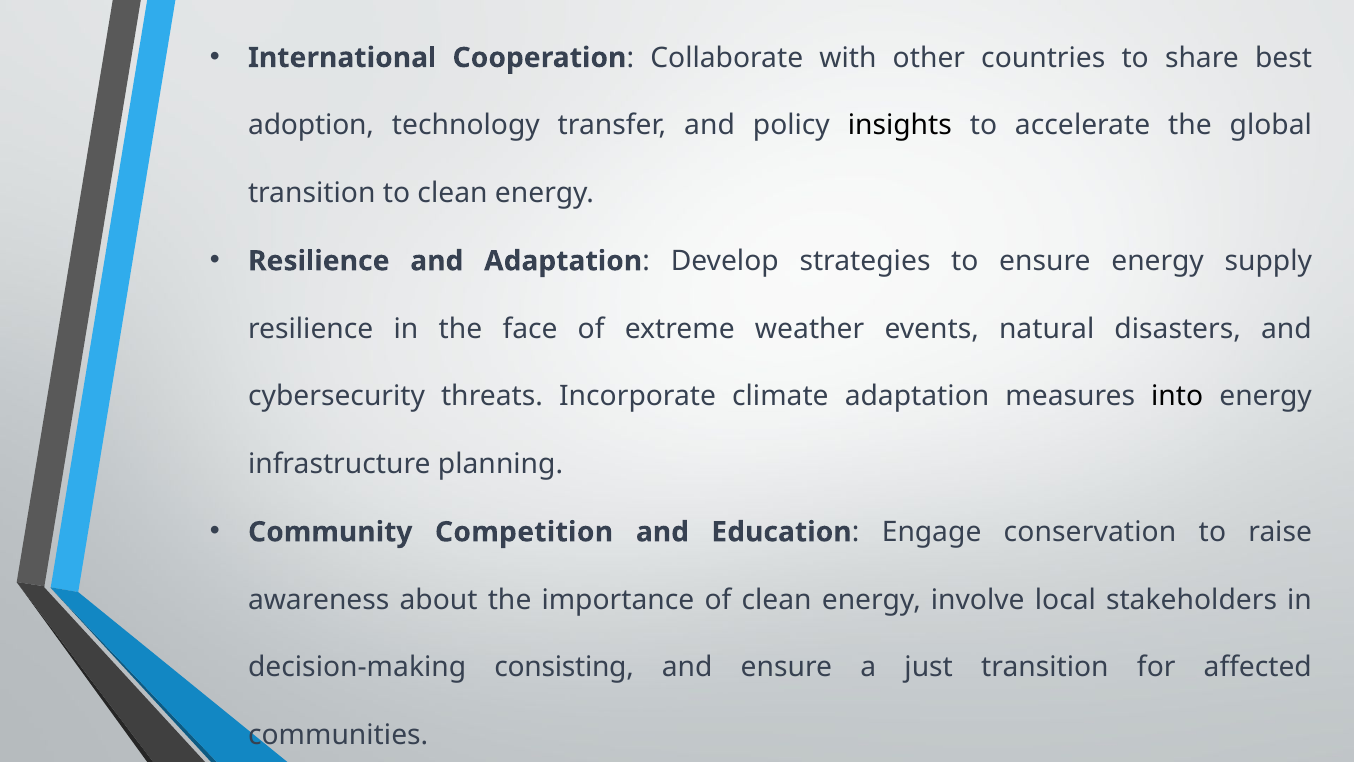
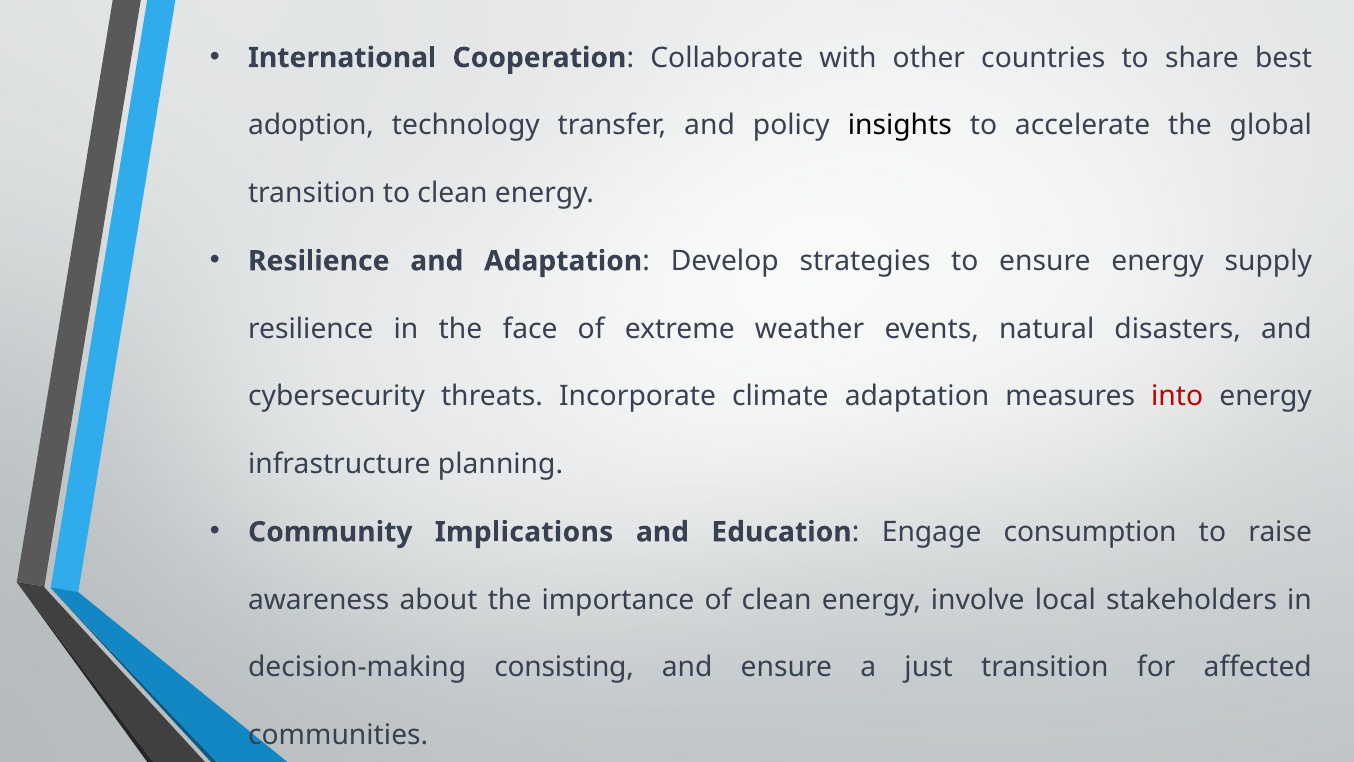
into colour: black -> red
Competition: Competition -> Implications
conservation: conservation -> consumption
